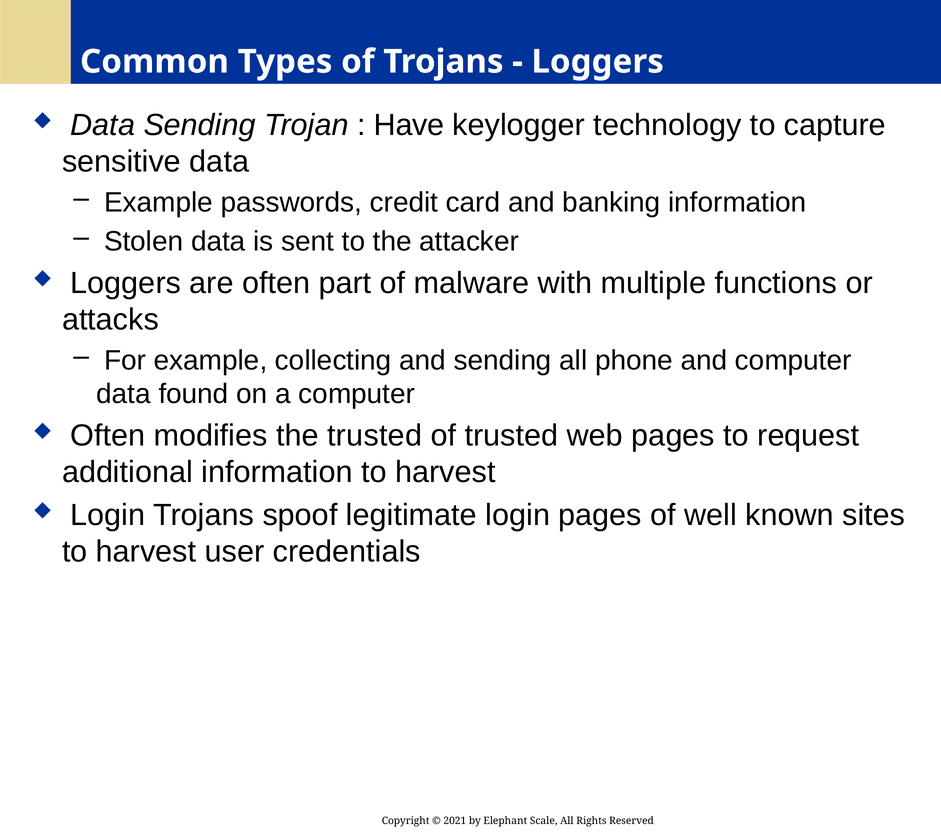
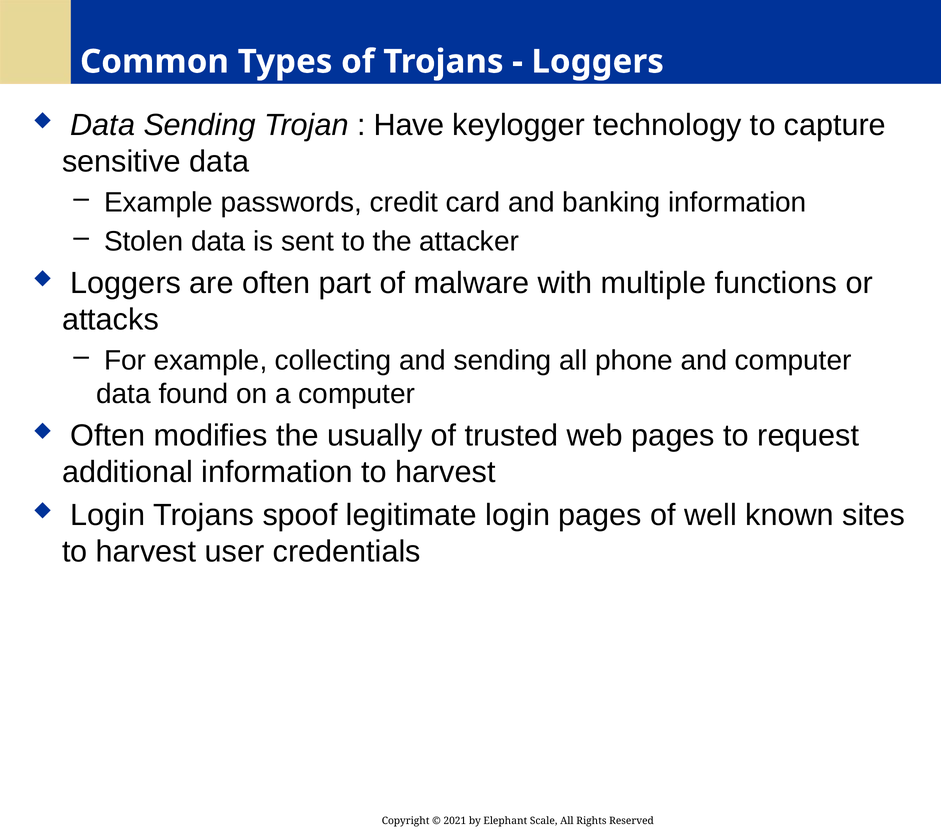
the trusted: trusted -> usually
